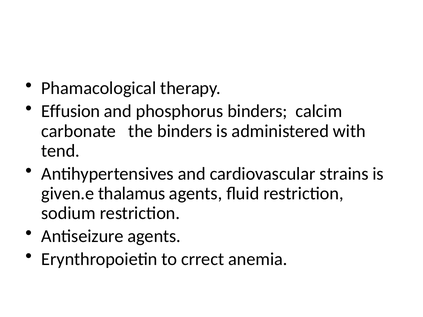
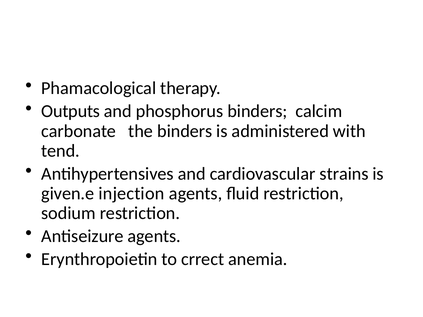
Effusion: Effusion -> Outputs
thalamus: thalamus -> injection
